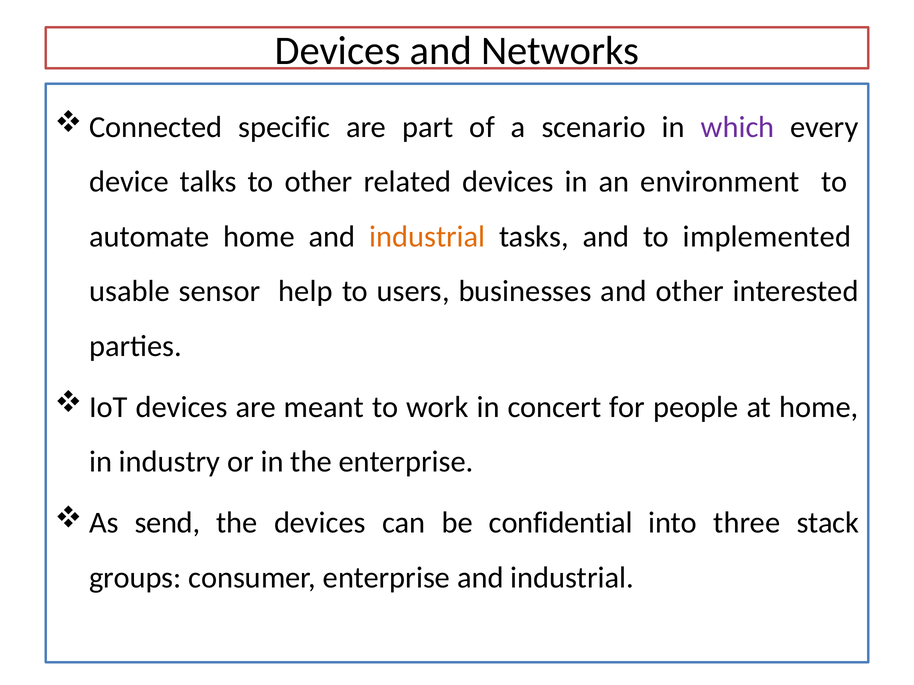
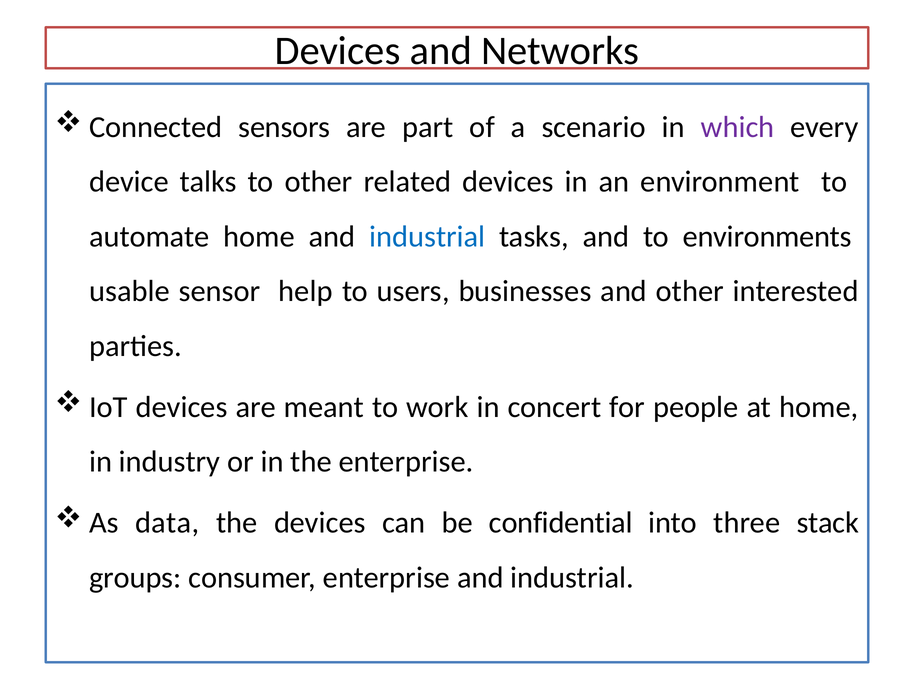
specific: specific -> sensors
industrial at (427, 237) colour: orange -> blue
implemented: implemented -> environments
send: send -> data
